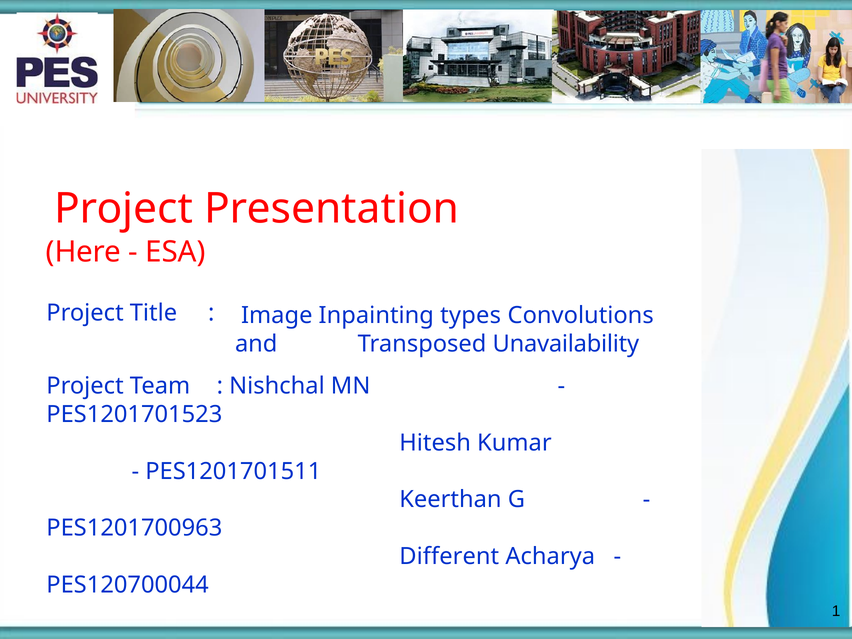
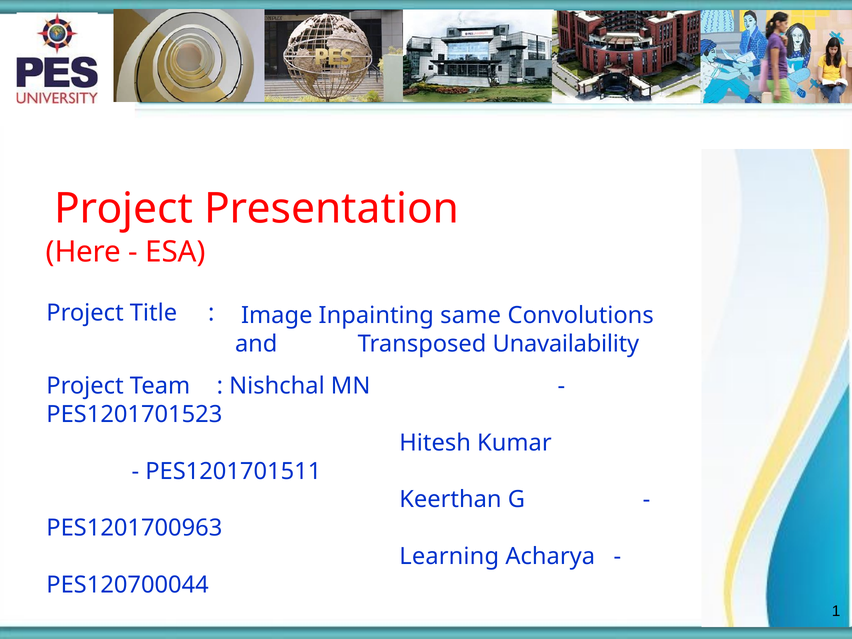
types: types -> same
Different: Different -> Learning
